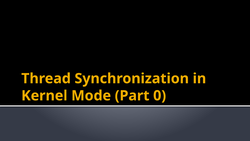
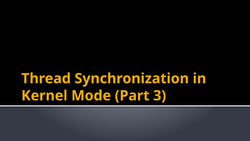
0: 0 -> 3
